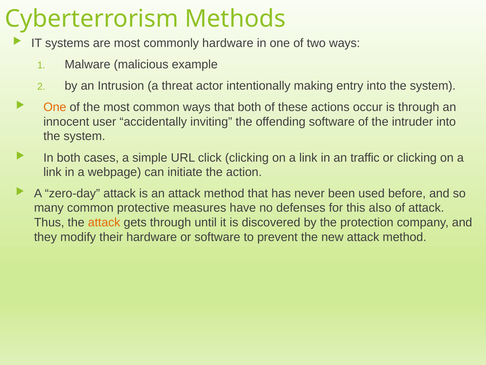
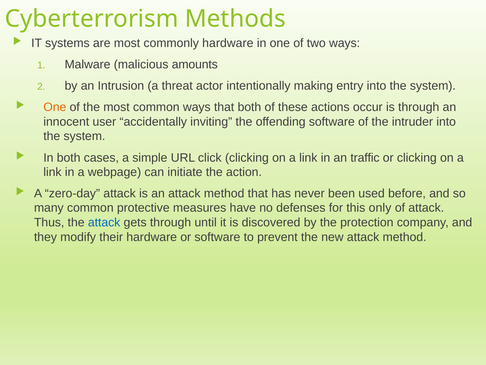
example: example -> amounts
also: also -> only
attack at (104, 222) colour: orange -> blue
